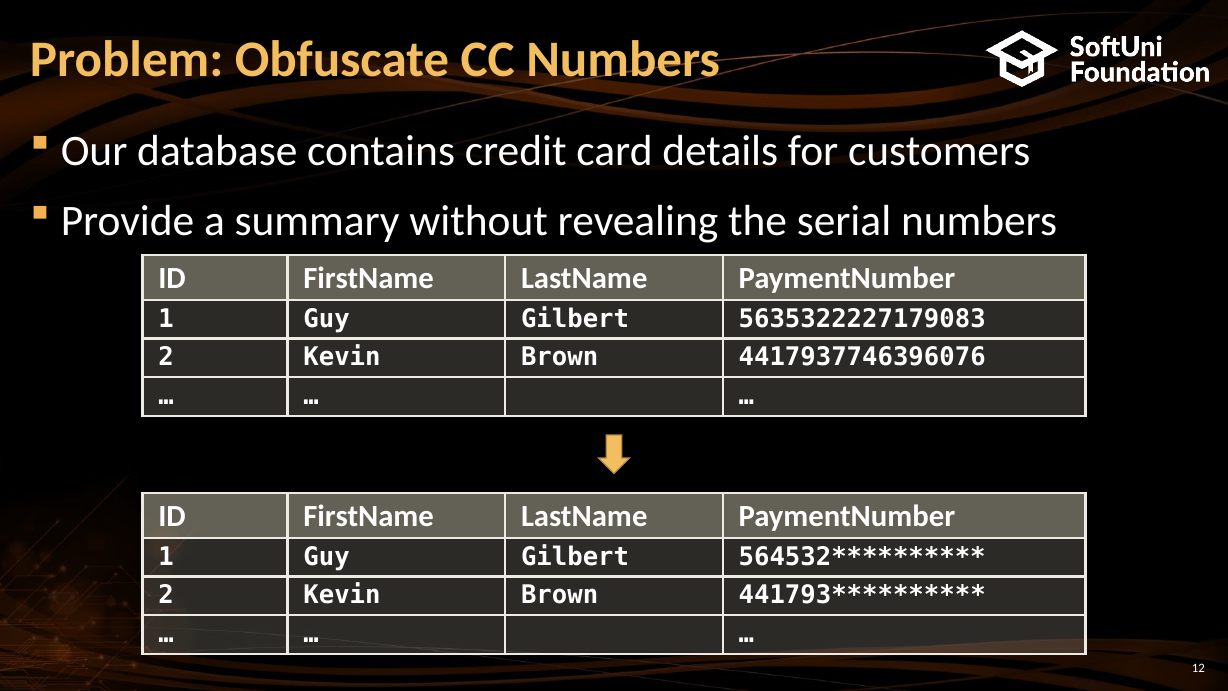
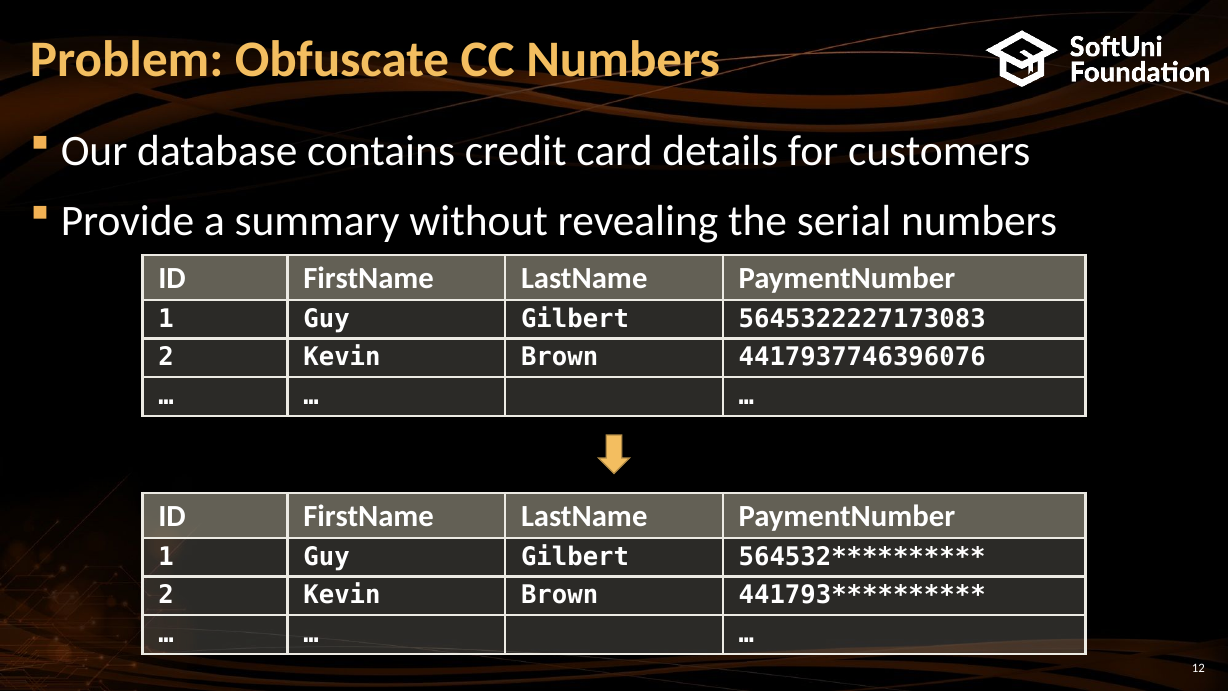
5635322227179083: 5635322227179083 -> 5645322227173083
